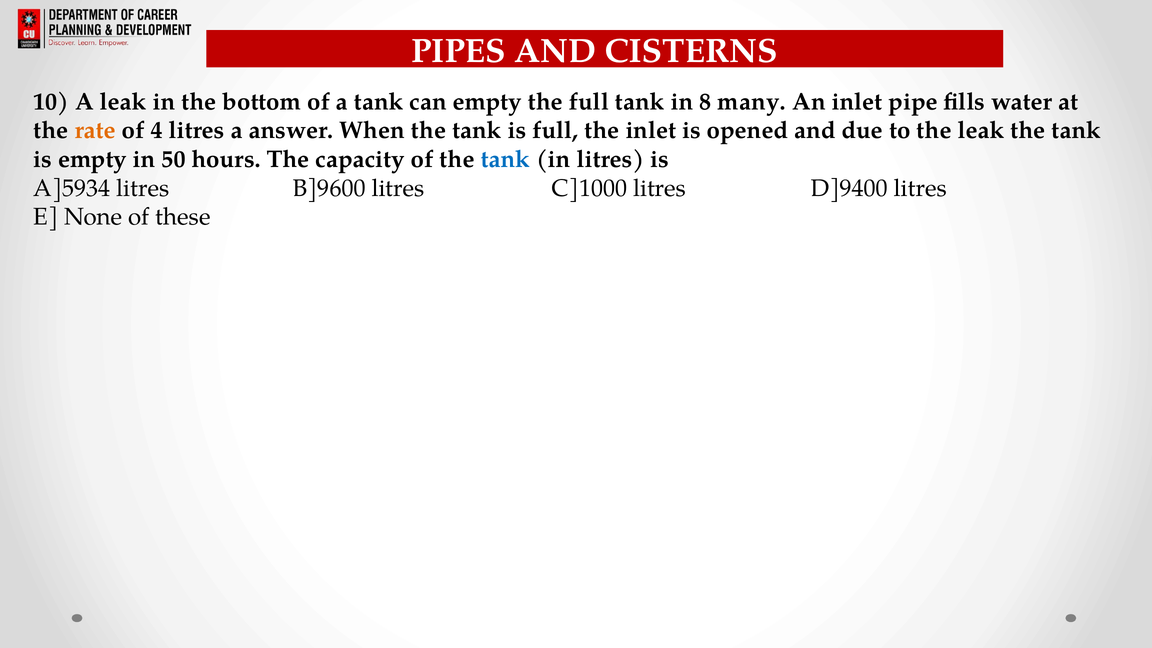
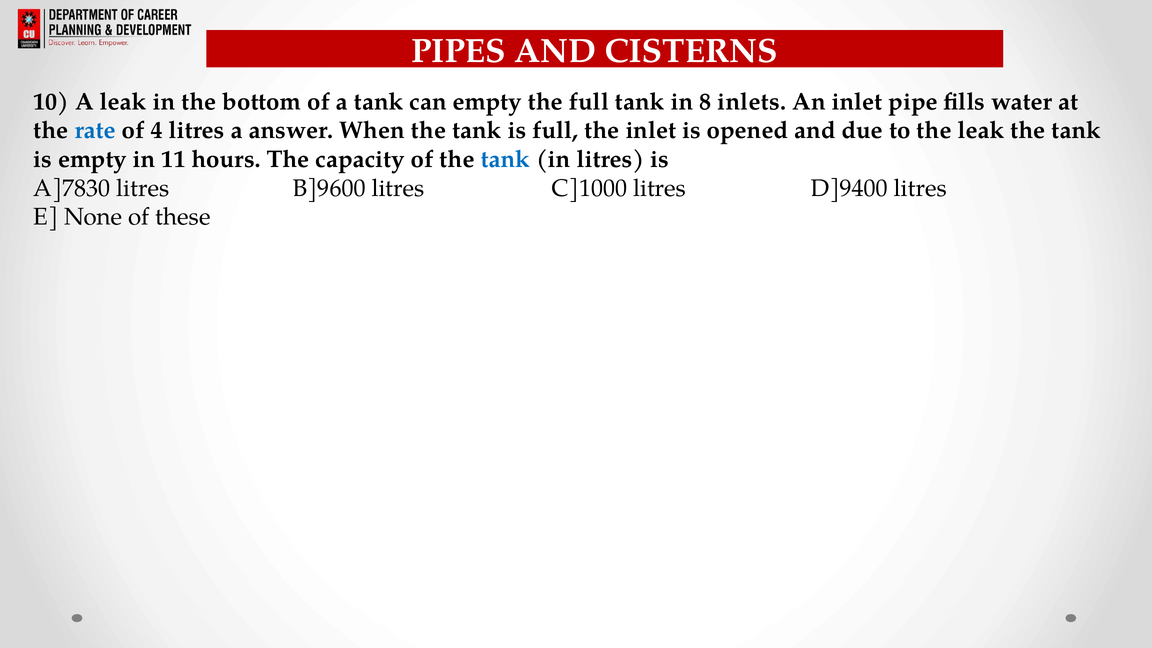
many: many -> inlets
rate colour: orange -> blue
50: 50 -> 11
A]5934: A]5934 -> A]7830
